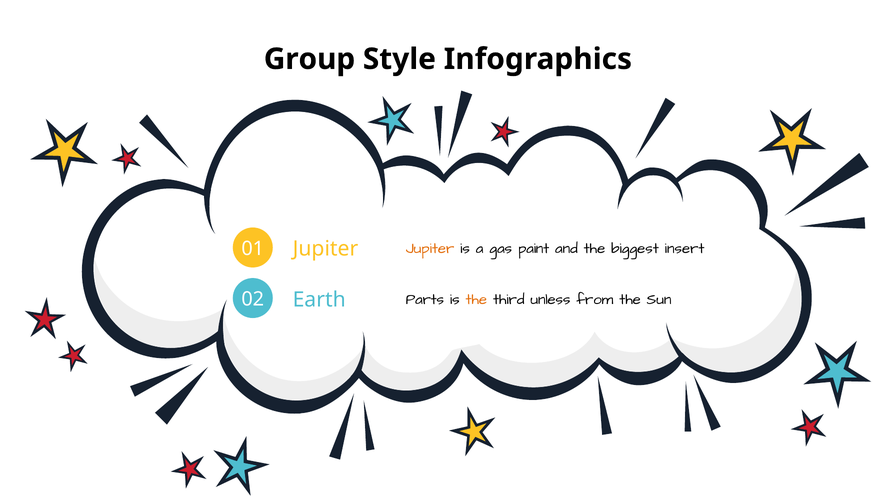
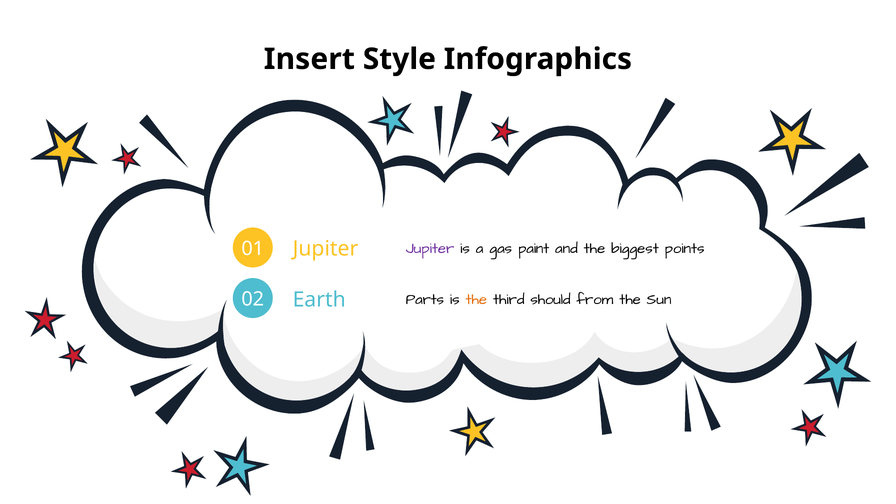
Group: Group -> Insert
Jupiter at (430, 249) colour: orange -> purple
insert: insert -> points
unless: unless -> should
